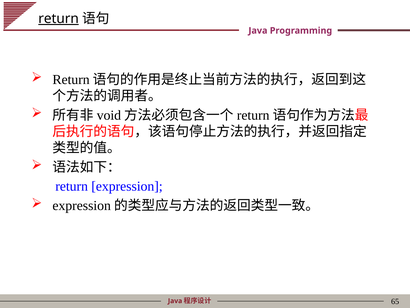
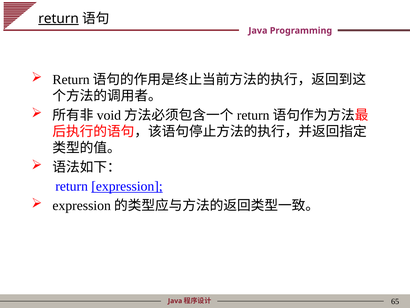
expression underline: none -> present
